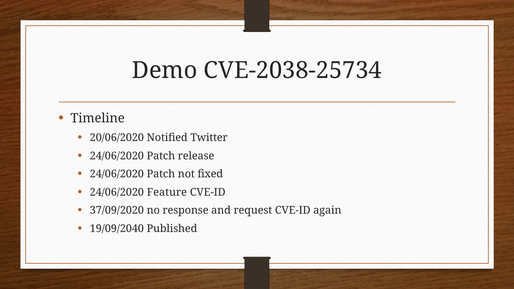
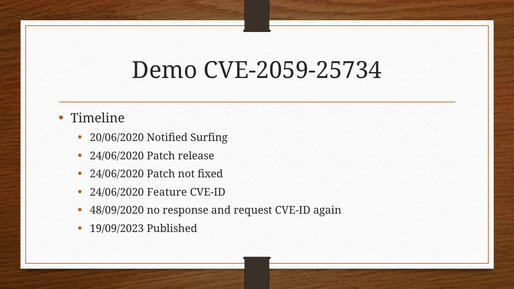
CVE-2038-25734: CVE-2038-25734 -> CVE-2059-25734
Twitter: Twitter -> Surfing
37/09/2020: 37/09/2020 -> 48/09/2020
19/09/2040: 19/09/2040 -> 19/09/2023
